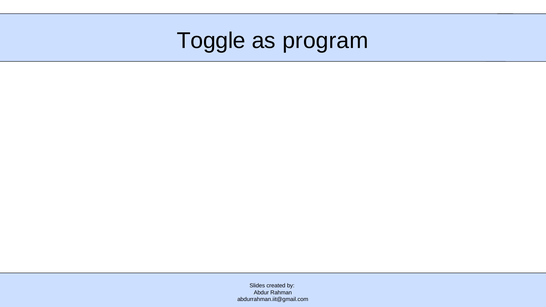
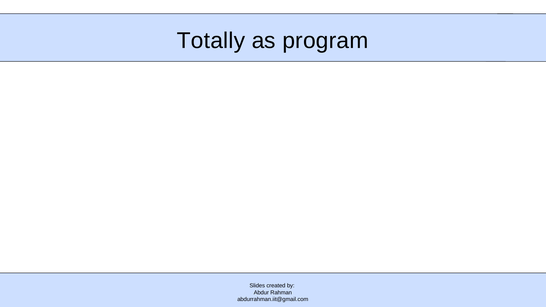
Toggle: Toggle -> Totally
